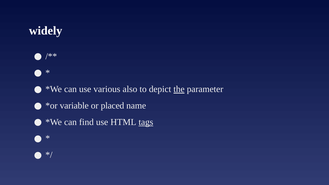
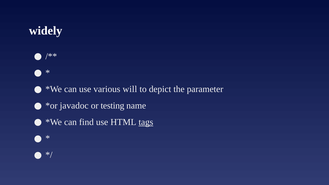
also: also -> will
the underline: present -> none
variable: variable -> javadoc
placed: placed -> testing
